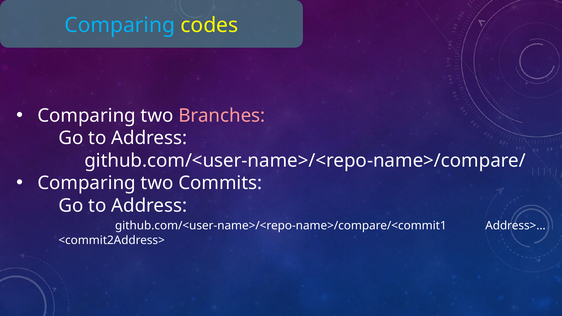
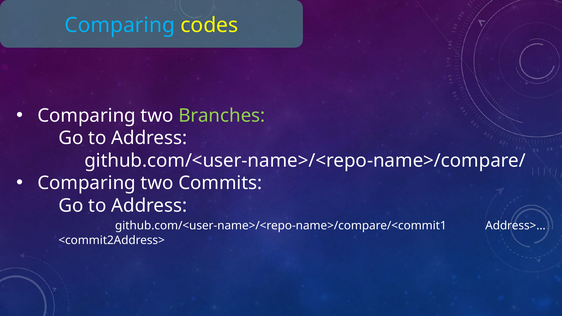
Branches colour: pink -> light green
